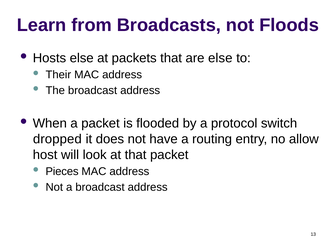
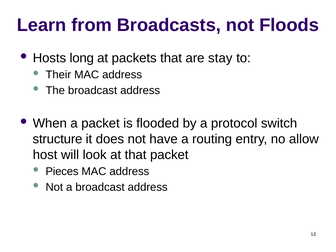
Hosts else: else -> long
are else: else -> stay
dropped: dropped -> structure
